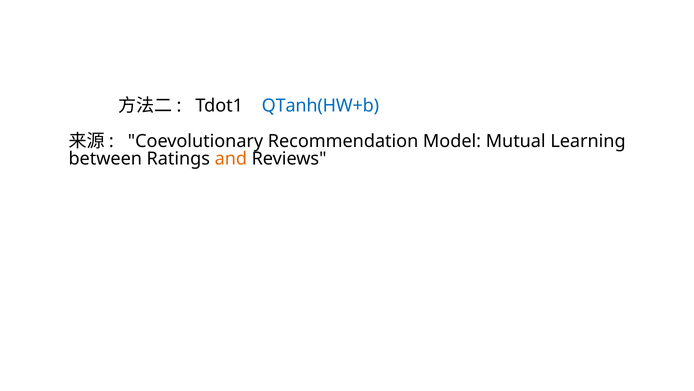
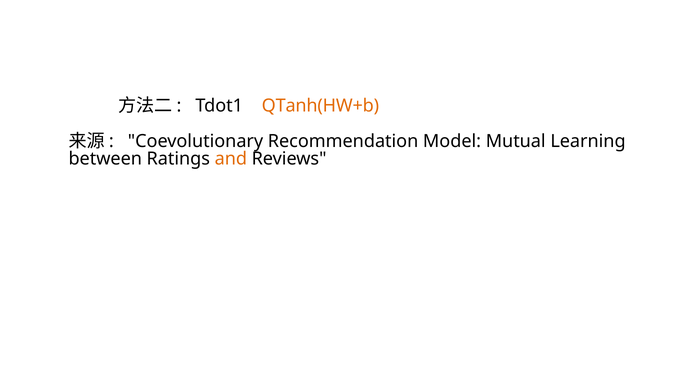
QTanh(HW+b colour: blue -> orange
